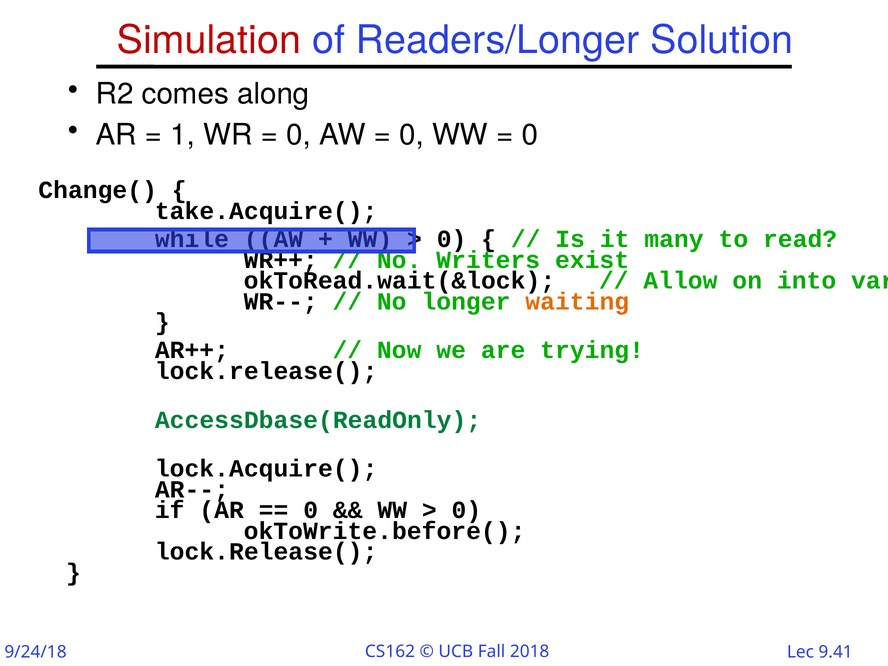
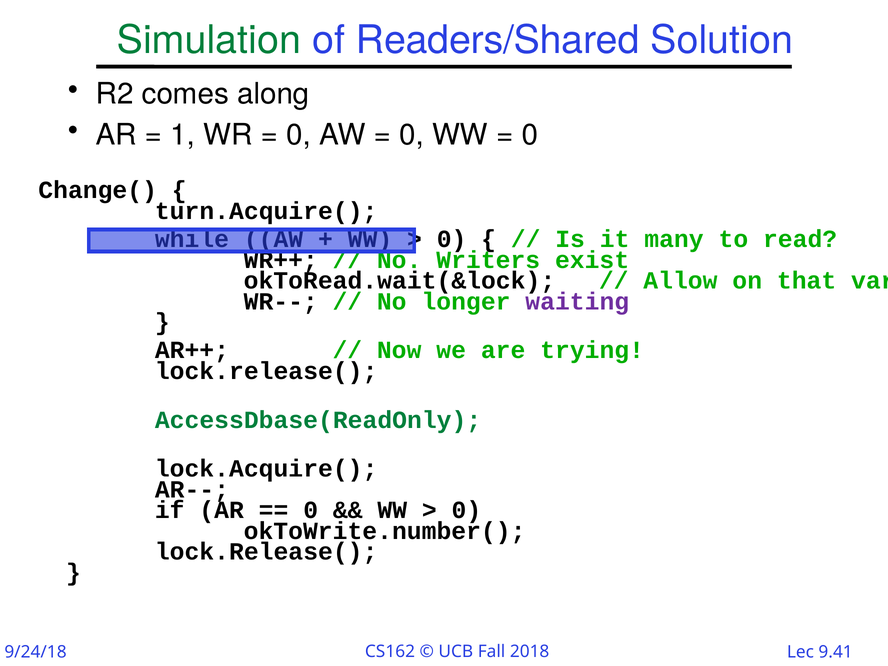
Simulation colour: red -> green
Readers/Longer: Readers/Longer -> Readers/Shared
take.Acquire(: take.Acquire( -> turn.Acquire(
into: into -> that
waiting colour: orange -> purple
okToWrite.before(: okToWrite.before( -> okToWrite.number(
